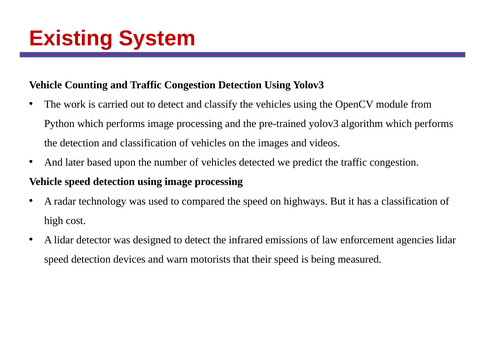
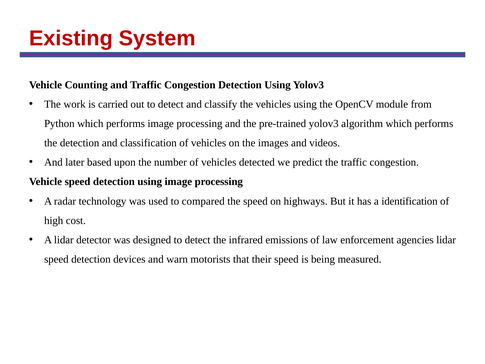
a classification: classification -> identification
